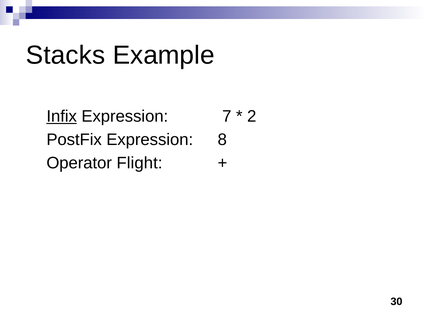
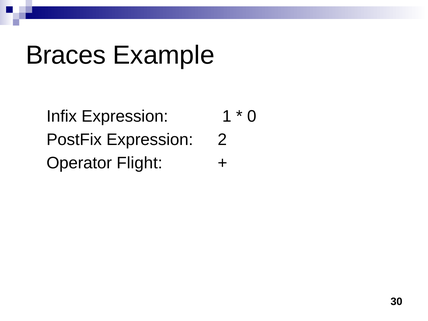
Stacks: Stacks -> Braces
Infix underline: present -> none
7: 7 -> 1
2: 2 -> 0
8: 8 -> 2
